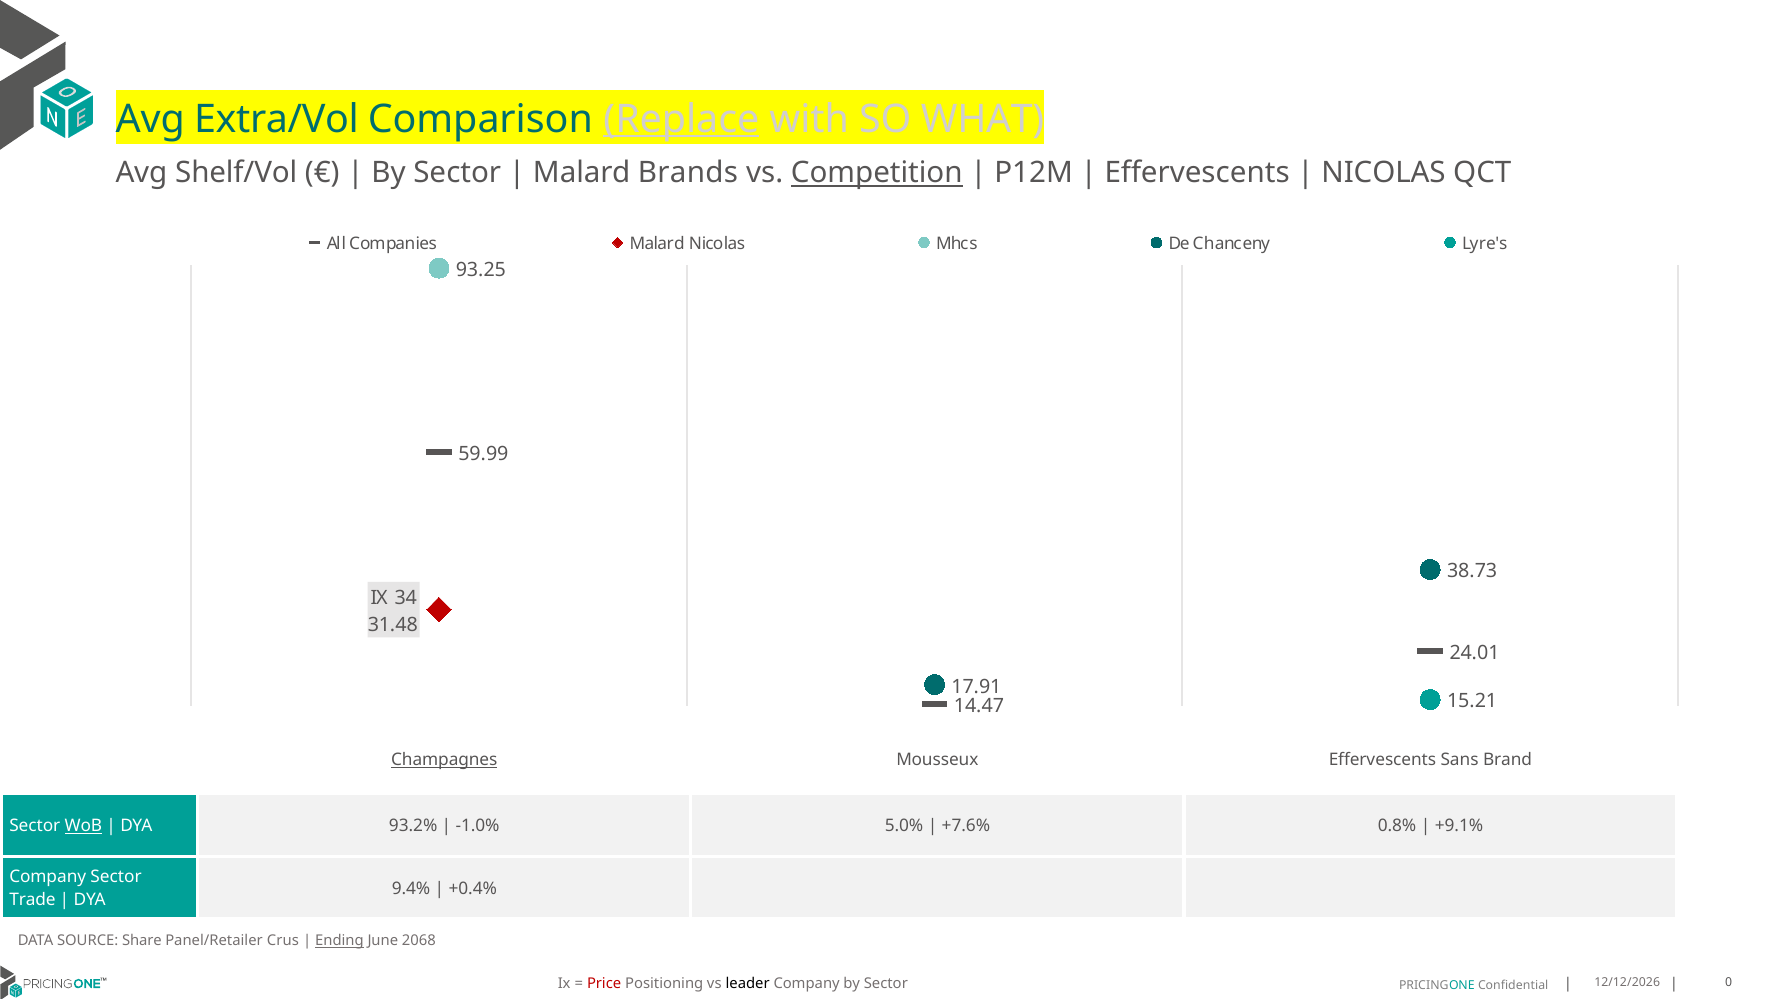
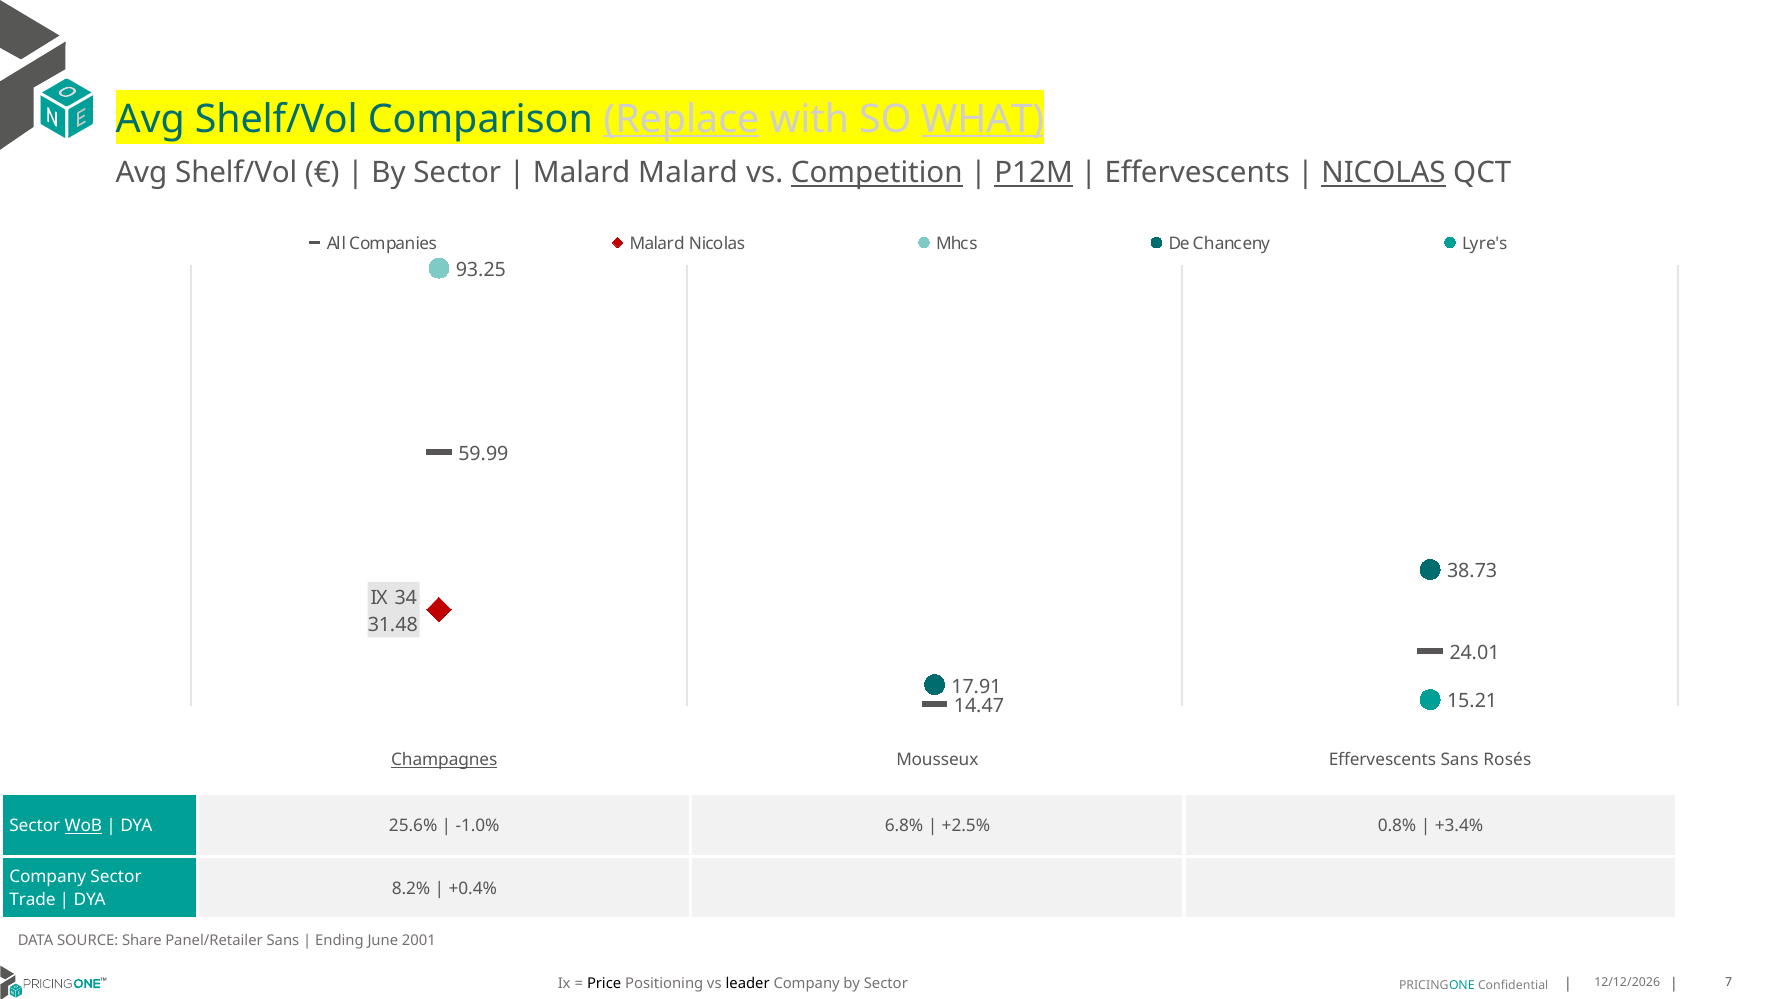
Extra/Vol at (276, 119): Extra/Vol -> Shelf/Vol
WHAT underline: none -> present
Malard Brands: Brands -> Malard
P12M underline: none -> present
NICOLAS at (1384, 173) underline: none -> present
Brand: Brand -> Rosés
93.2%: 93.2% -> 25.6%
5.0%: 5.0% -> 6.8%
+7.6%: +7.6% -> +2.5%
+9.1%: +9.1% -> +3.4%
9.4%: 9.4% -> 8.2%
Panel/Retailer Crus: Crus -> Sans
Ending underline: present -> none
2068: 2068 -> 2001
Price colour: red -> black
0: 0 -> 7
